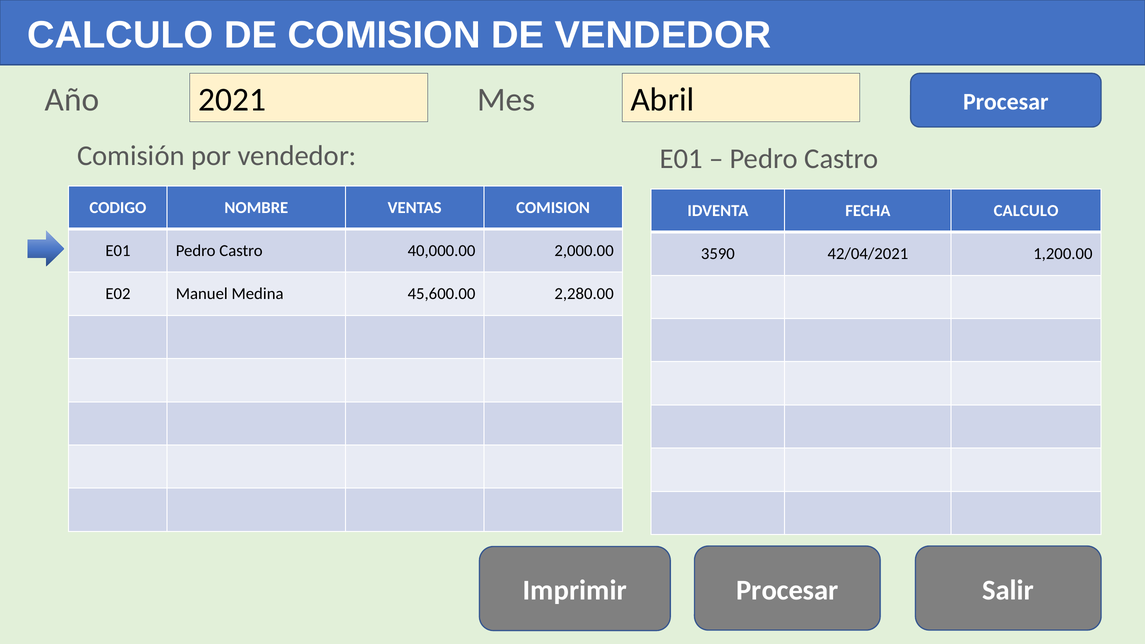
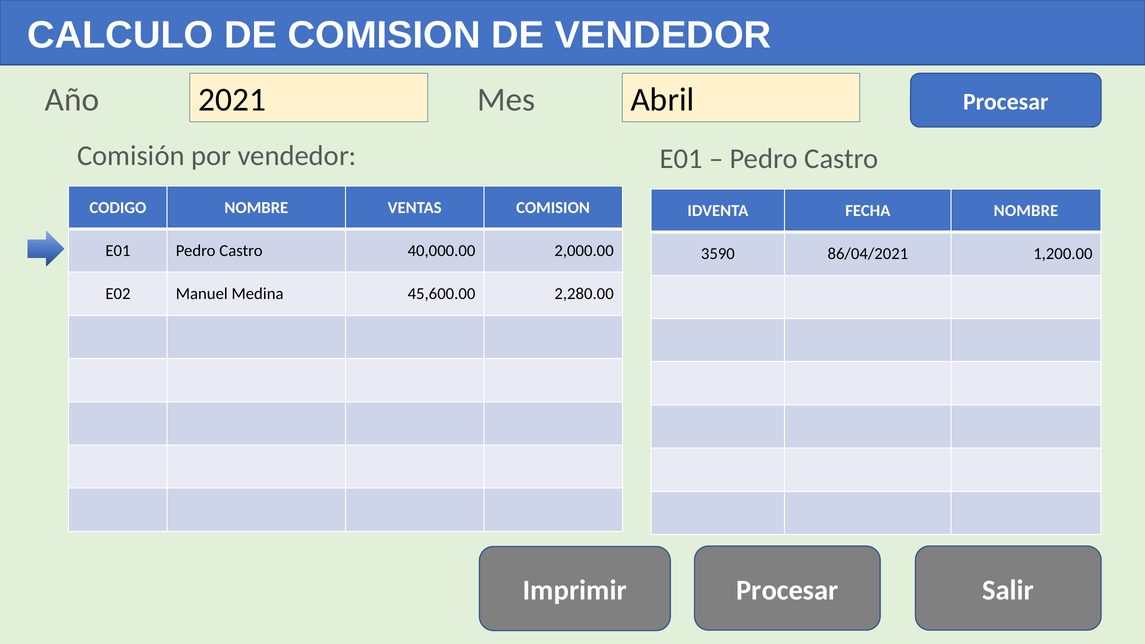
FECHA CALCULO: CALCULO -> NOMBRE
42/04/2021: 42/04/2021 -> 86/04/2021
